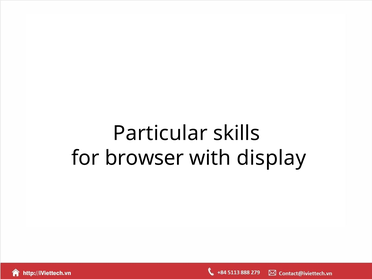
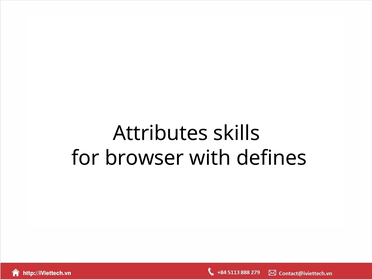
Particular: Particular -> Attributes
display: display -> defines
